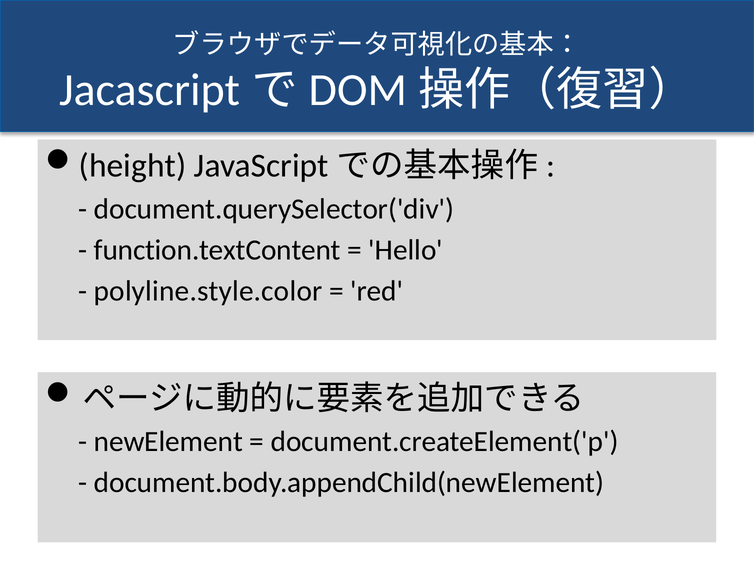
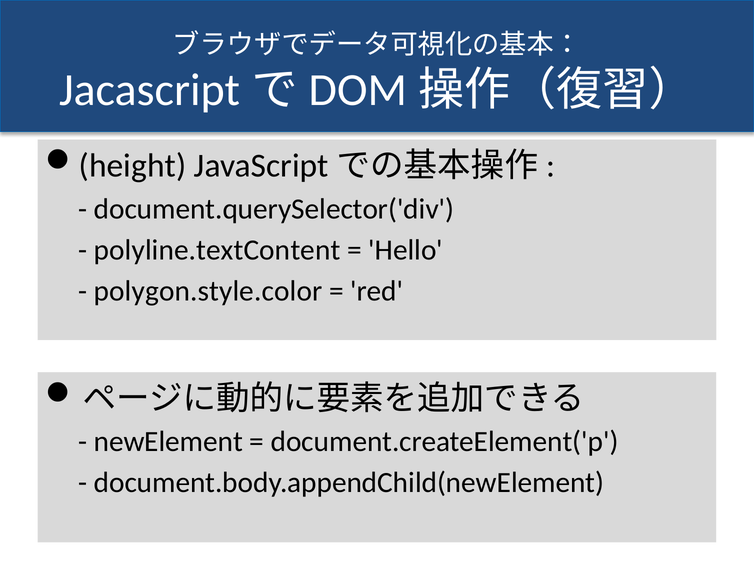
function.textContent: function.textContent -> polyline.textContent
polyline.style.color: polyline.style.color -> polygon.style.color
